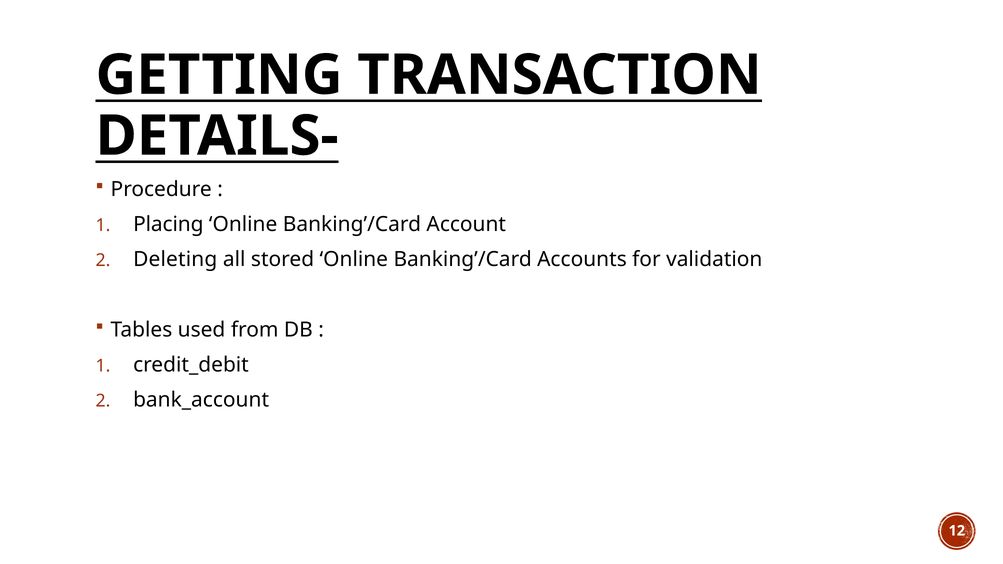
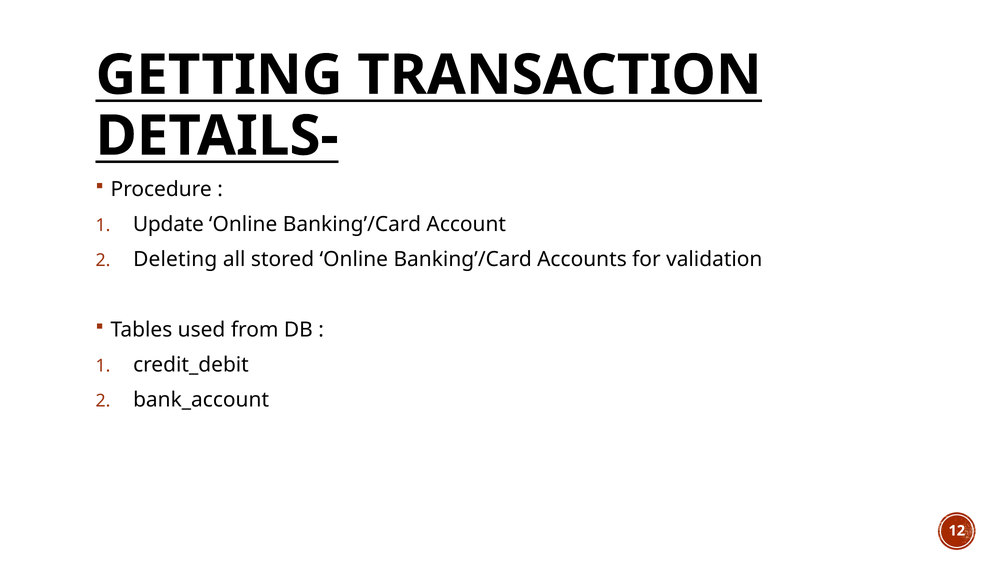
Placing: Placing -> Update
